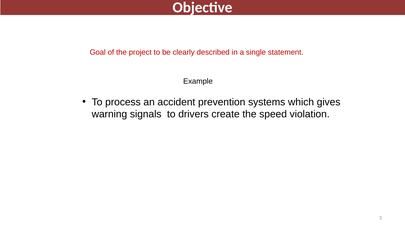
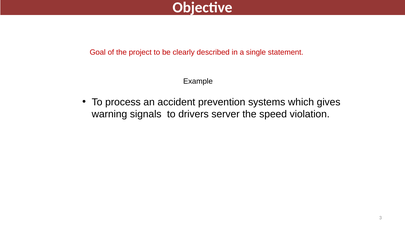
create: create -> server
